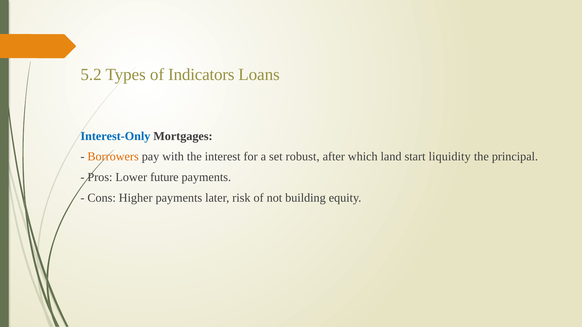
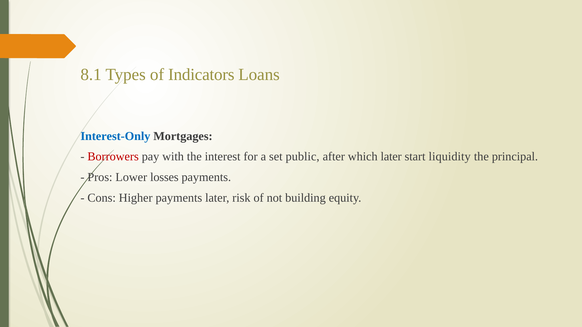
5.2: 5.2 -> 8.1
Borrowers colour: orange -> red
robust: robust -> public
which land: land -> later
future: future -> losses
